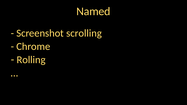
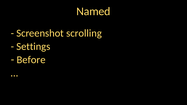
Chrome: Chrome -> Settings
Rolling: Rolling -> Before
